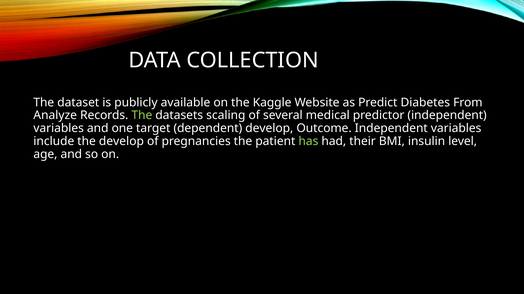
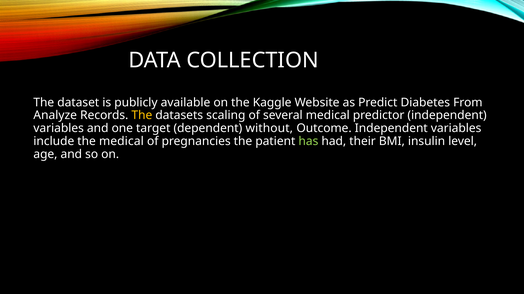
The at (142, 116) colour: light green -> yellow
dependent develop: develop -> without
the develop: develop -> medical
